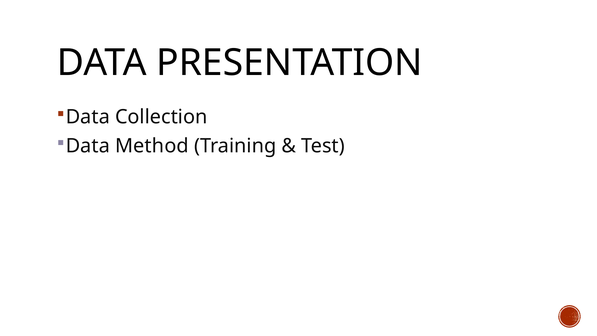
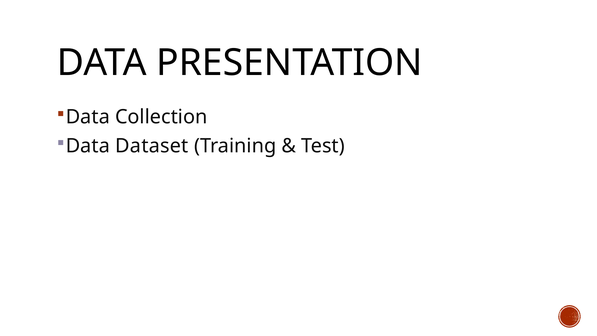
Method: Method -> Dataset
